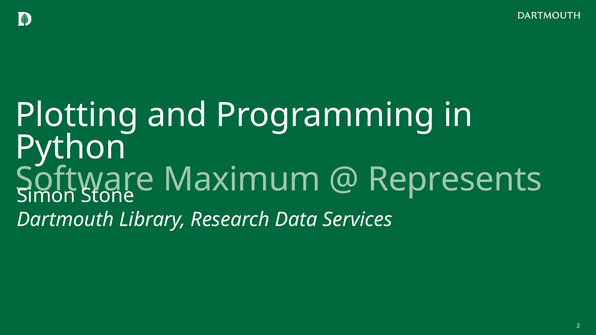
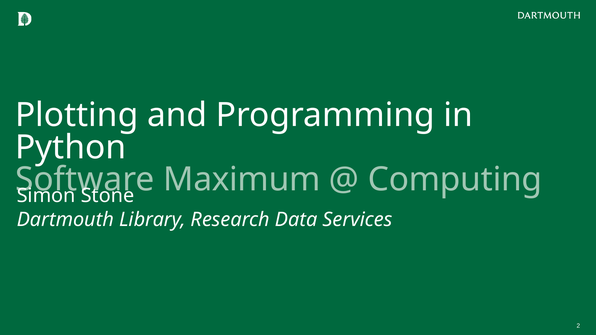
Represents: Represents -> Computing
